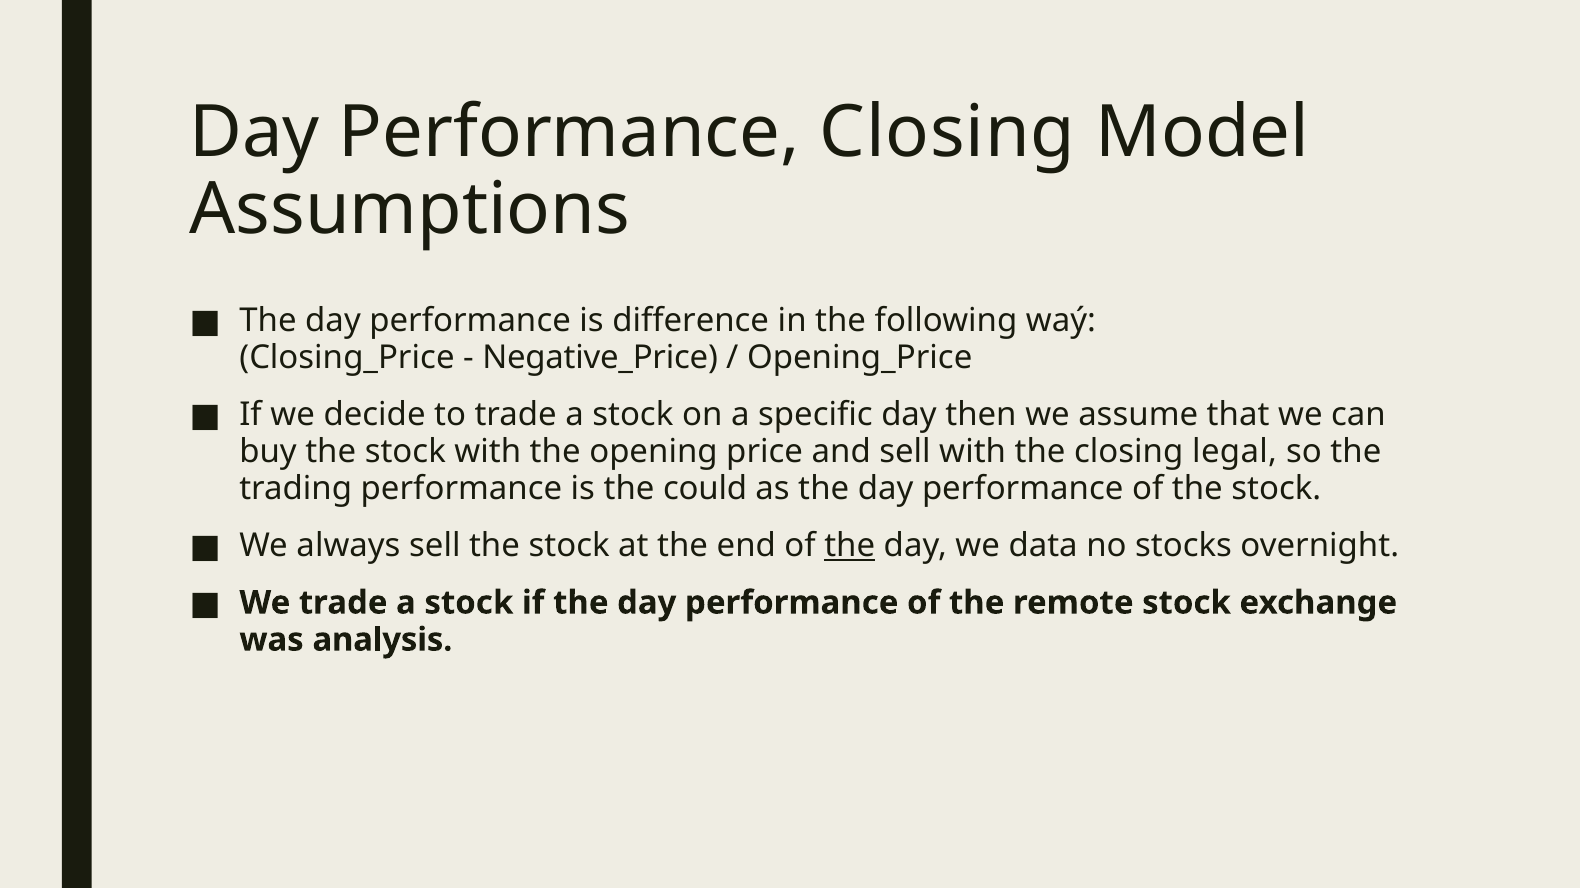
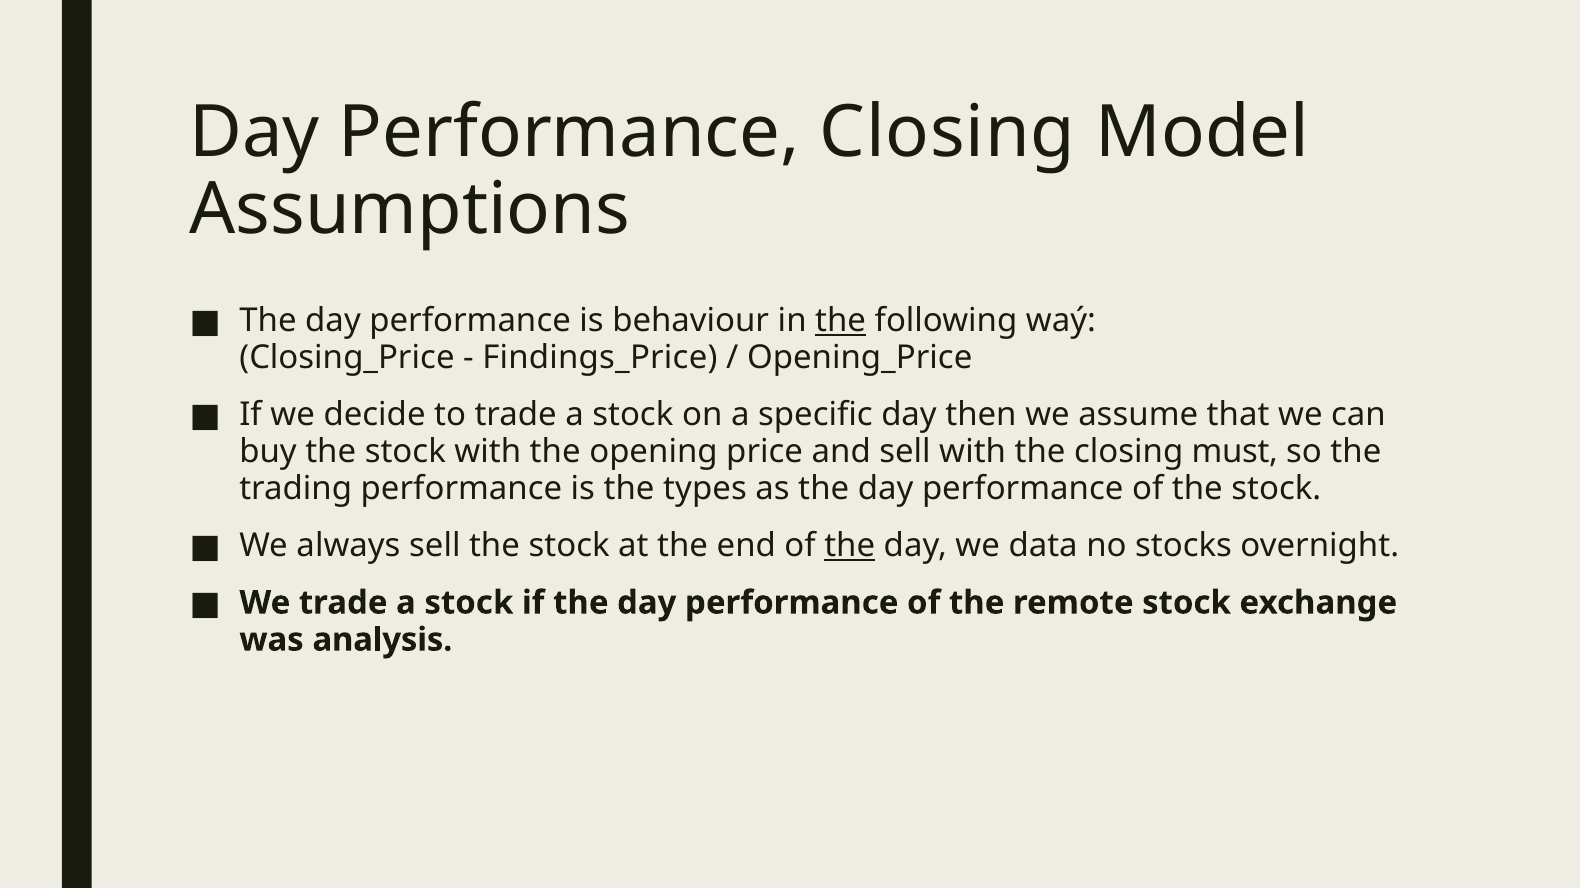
difference: difference -> behaviour
the at (841, 321) underline: none -> present
Negative_Price: Negative_Price -> Findings_Price
legal: legal -> must
could: could -> types
